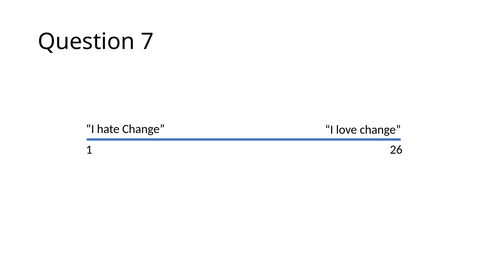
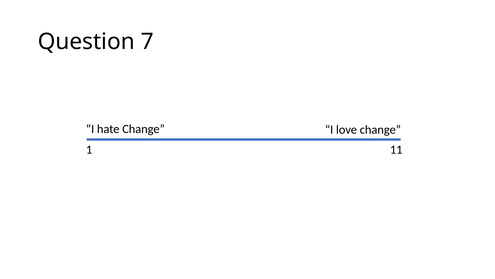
26: 26 -> 11
